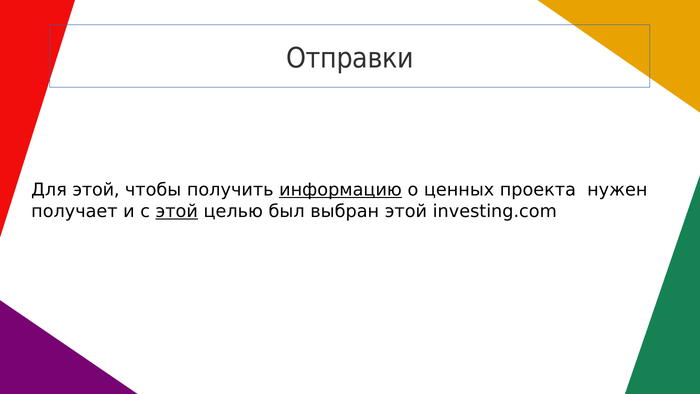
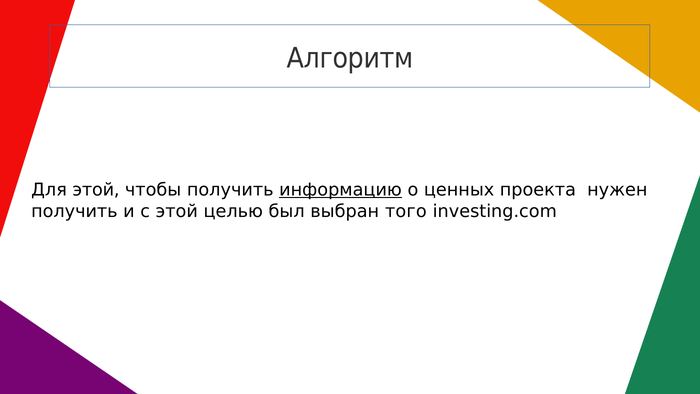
Отправки: Отправки -> Алгоритм
получает at (74, 211): получает -> получить
этой at (177, 211) underline: present -> none
выбран этой: этой -> того
